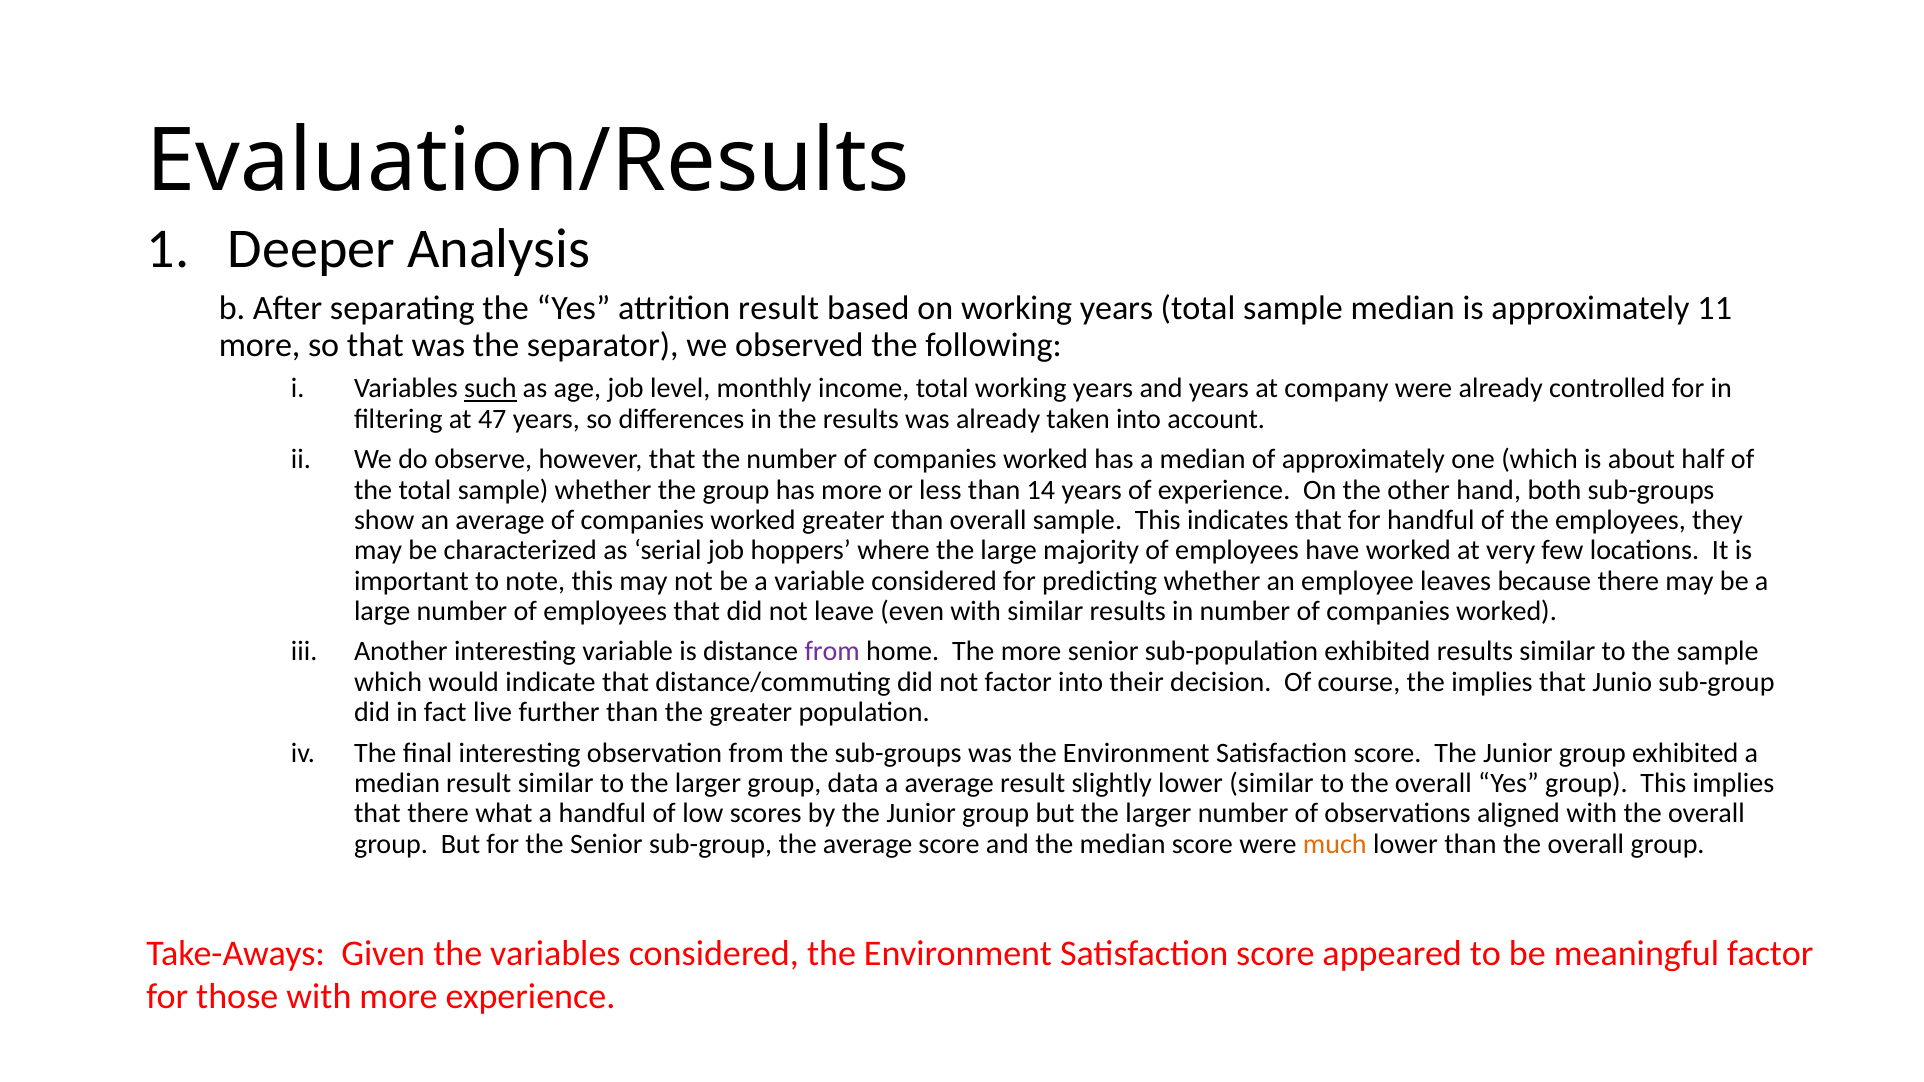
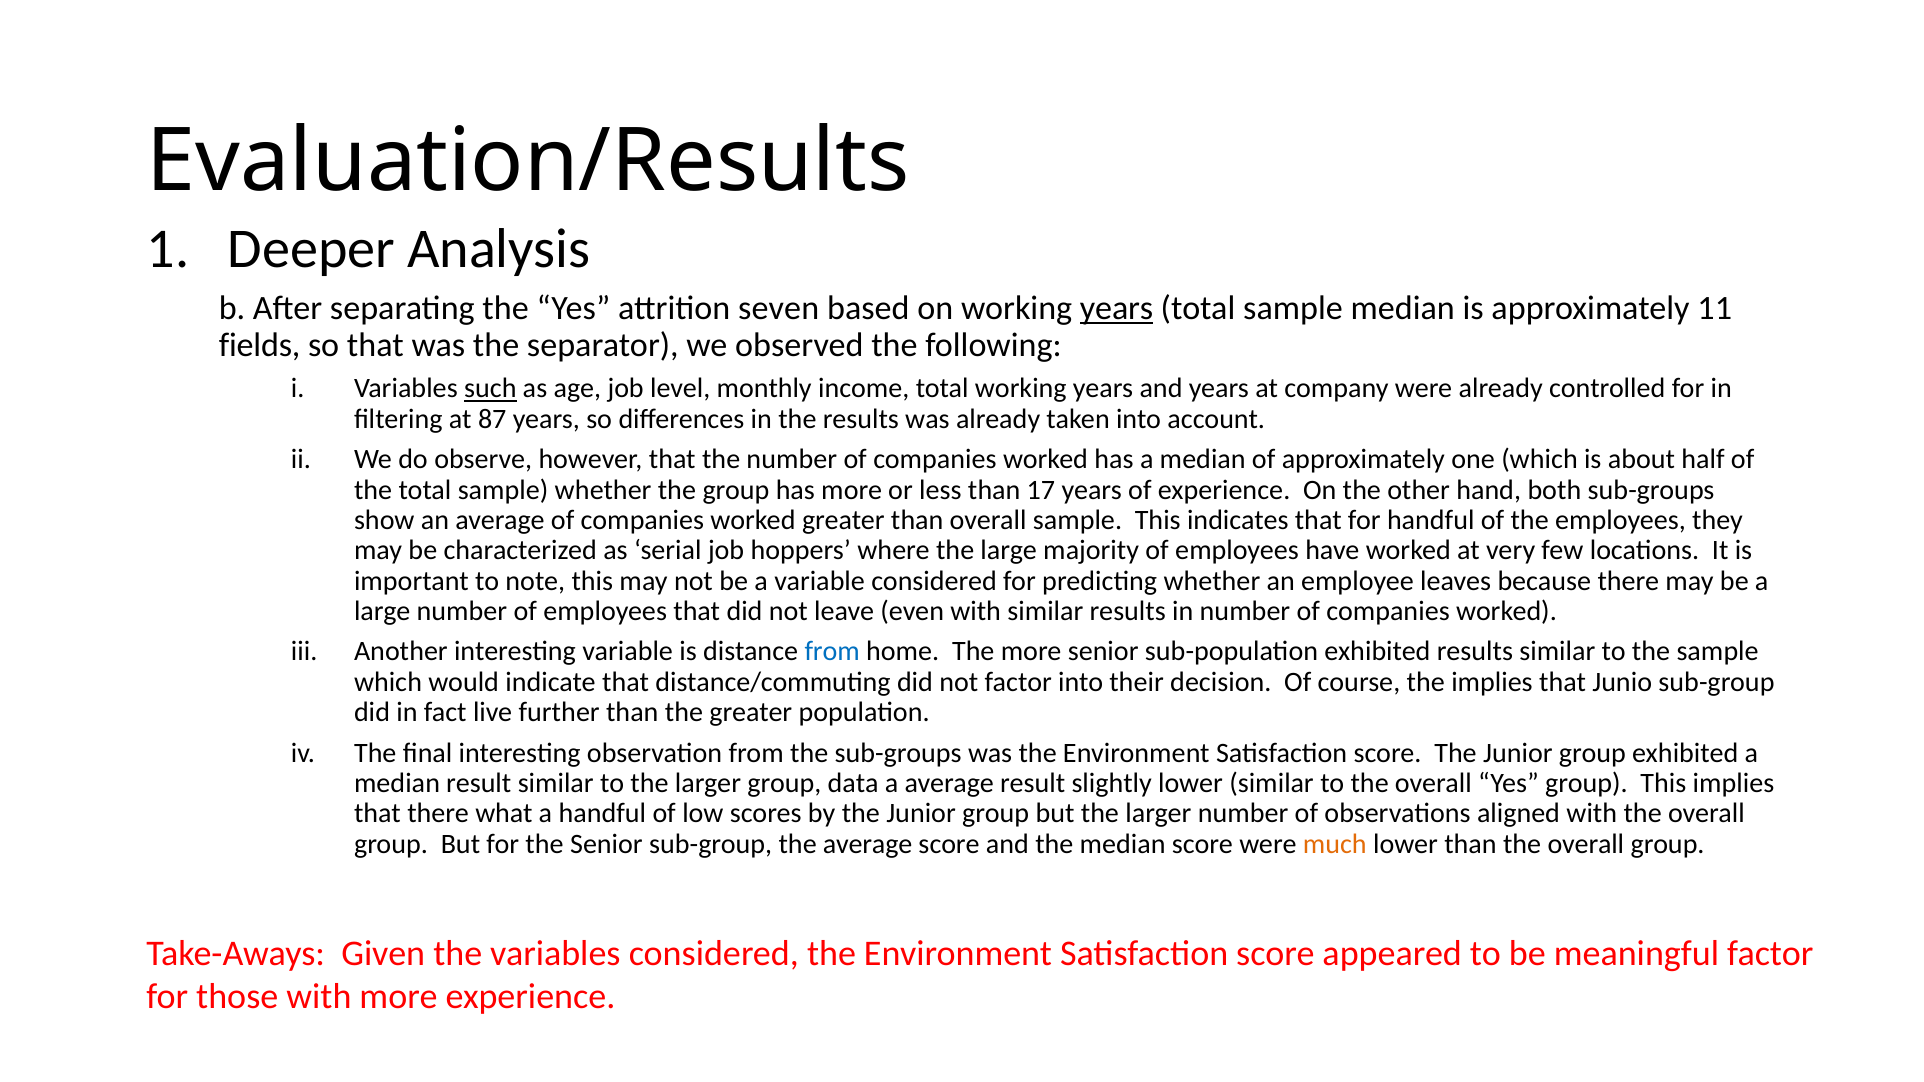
attrition result: result -> seven
years at (1117, 308) underline: none -> present
more at (260, 345): more -> fields
47: 47 -> 87
14: 14 -> 17
from at (832, 652) colour: purple -> blue
